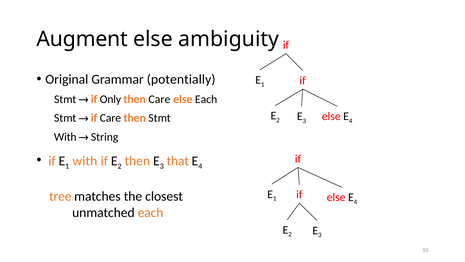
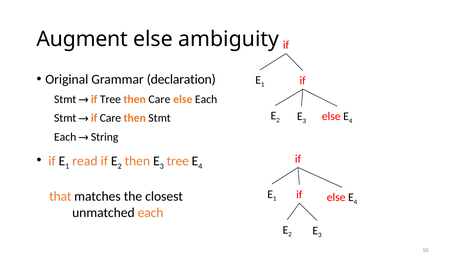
potentially: potentially -> declaration
if Only: Only -> Tree
With at (65, 137): With -> Each
with at (85, 161): with -> read
that at (178, 161): that -> tree
tree: tree -> that
